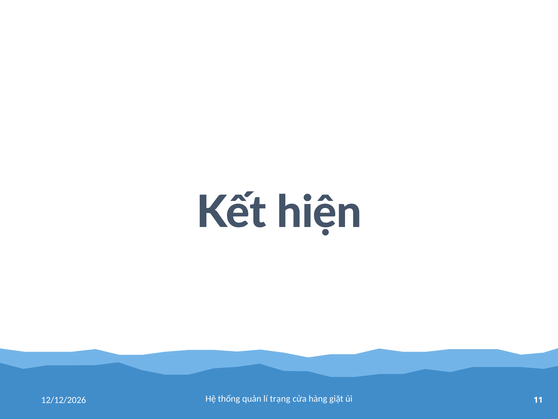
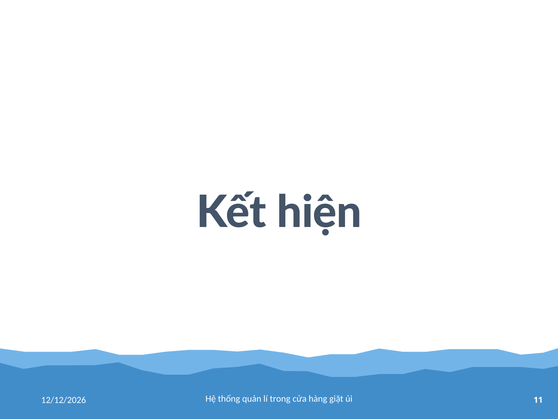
trạng: trạng -> trong
